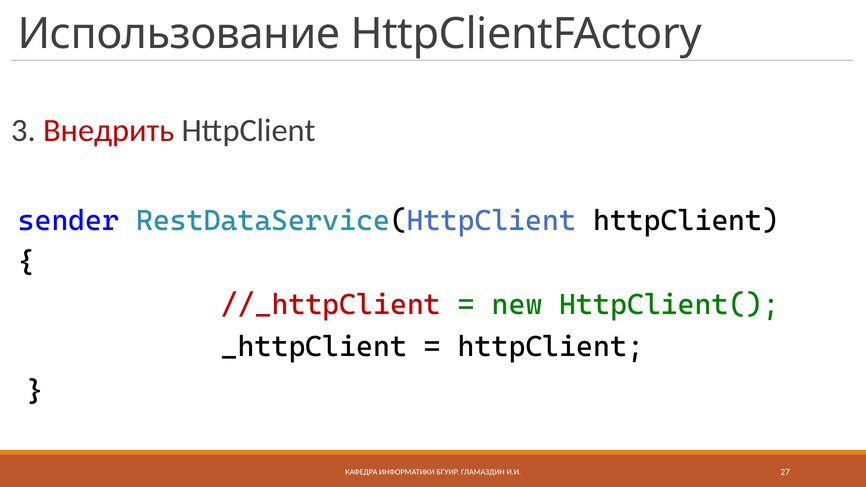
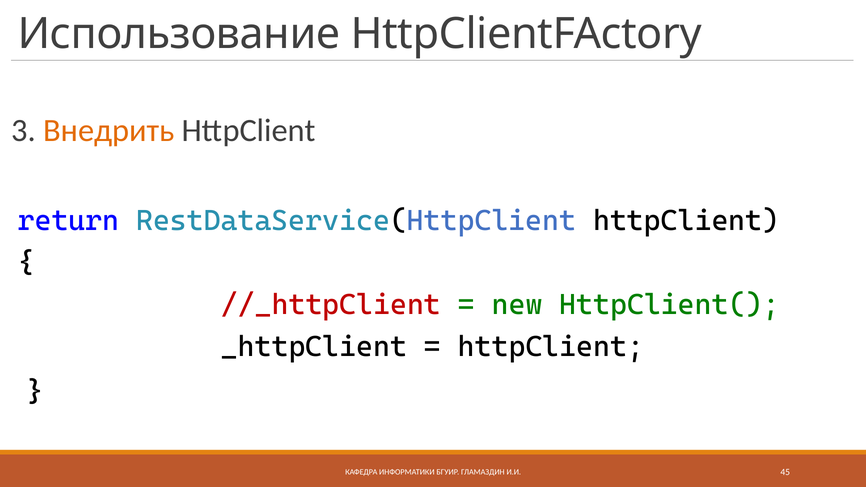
Внедрить colour: red -> orange
sender: sender -> return
27: 27 -> 45
